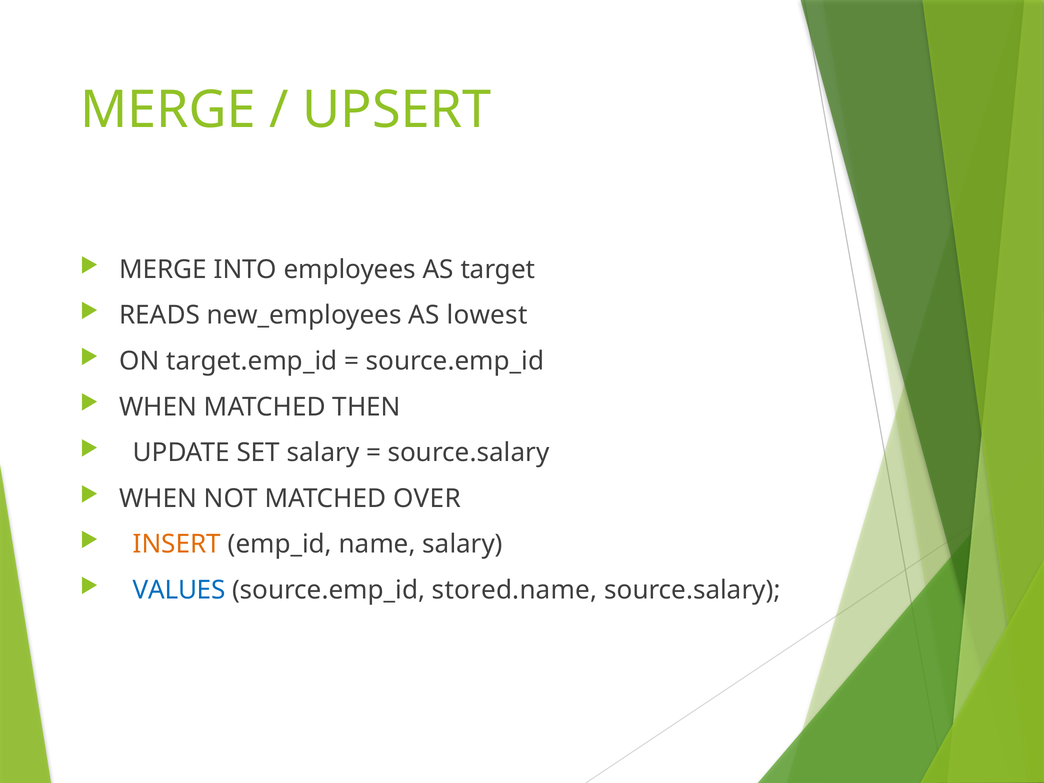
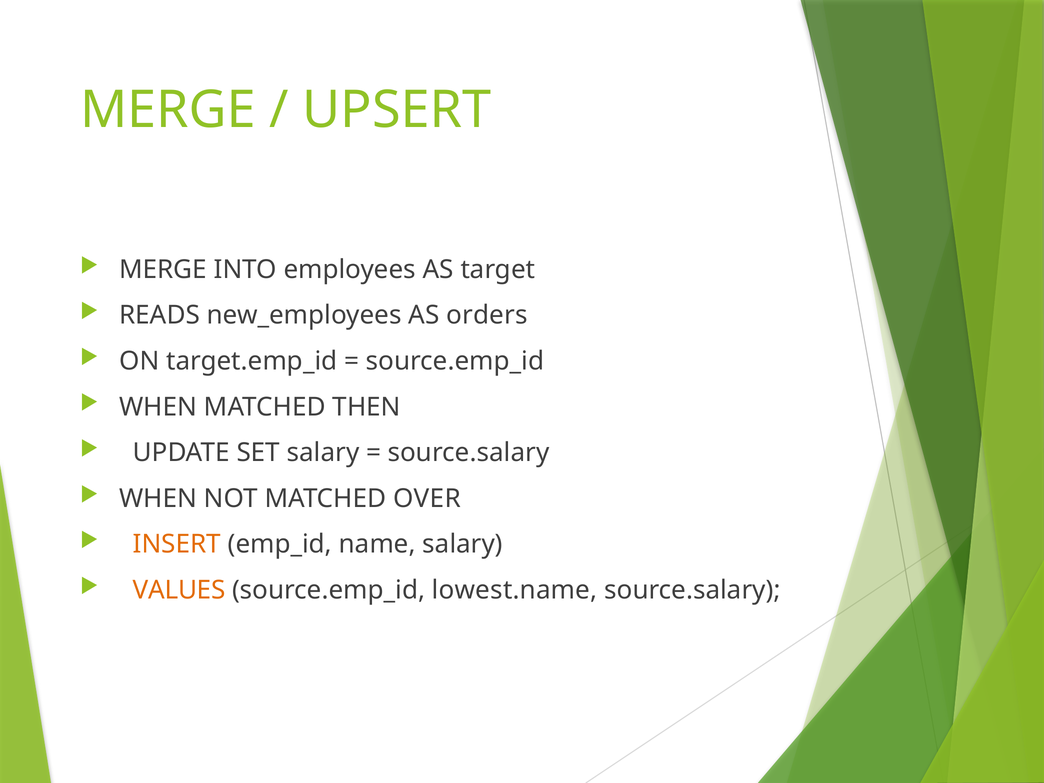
lowest: lowest -> orders
VALUES colour: blue -> orange
stored.name: stored.name -> lowest.name
